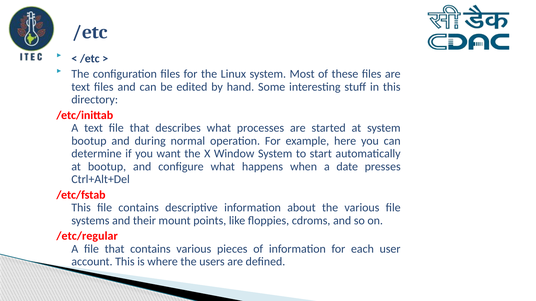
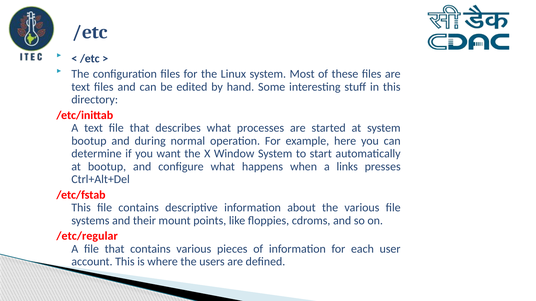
date: date -> links
